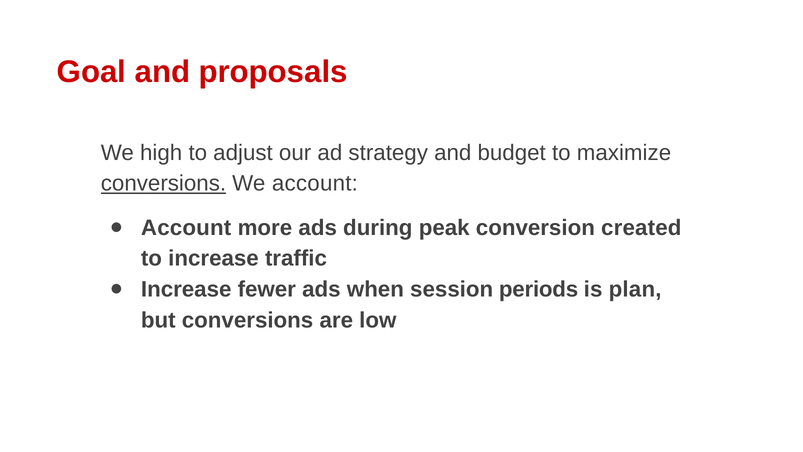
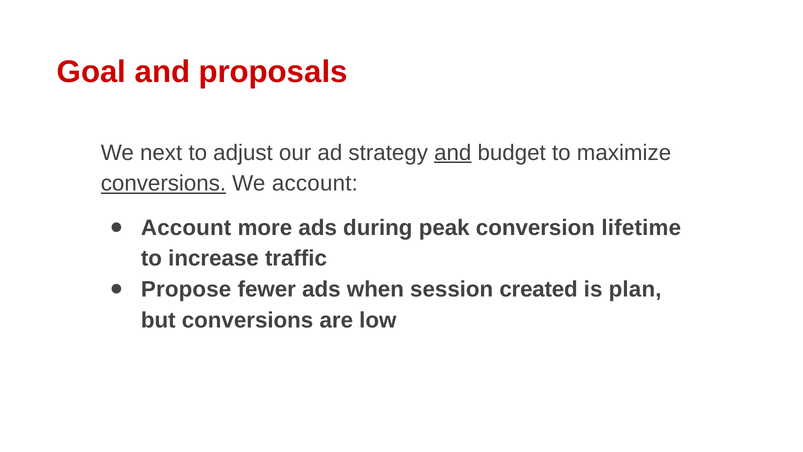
high: high -> next
and at (453, 153) underline: none -> present
created: created -> lifetime
Increase at (186, 289): Increase -> Propose
periods: periods -> created
